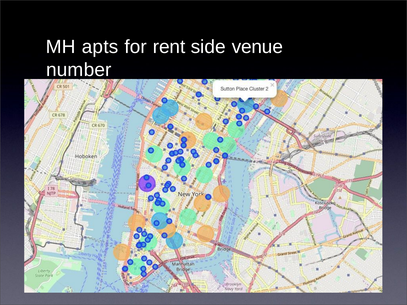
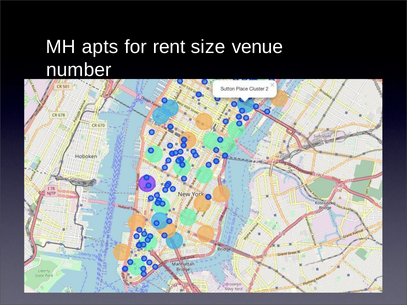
side: side -> size
